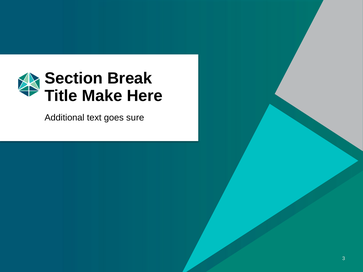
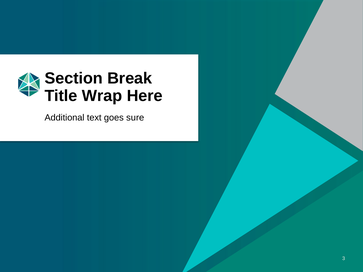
Make: Make -> Wrap
